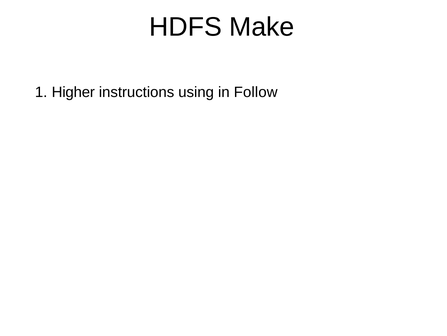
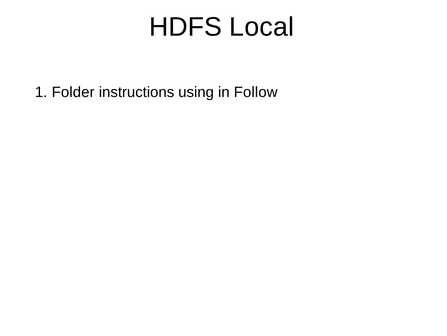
Make: Make -> Local
Higher: Higher -> Folder
